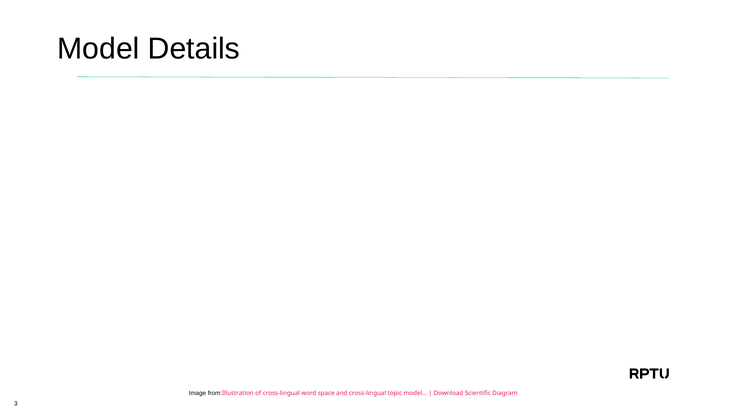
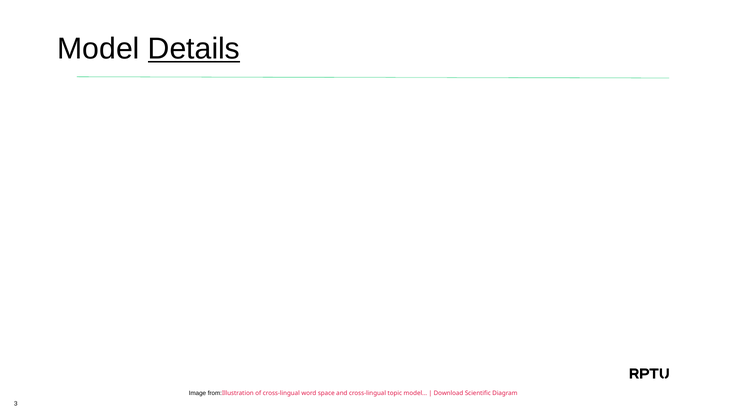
Details underline: none -> present
